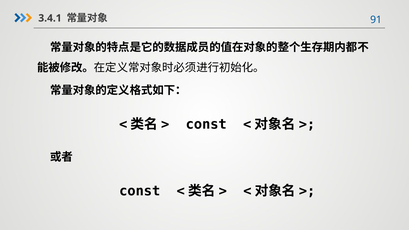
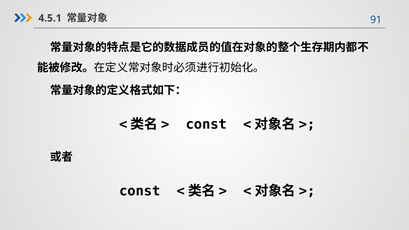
3.4.1: 3.4.1 -> 4.5.1
